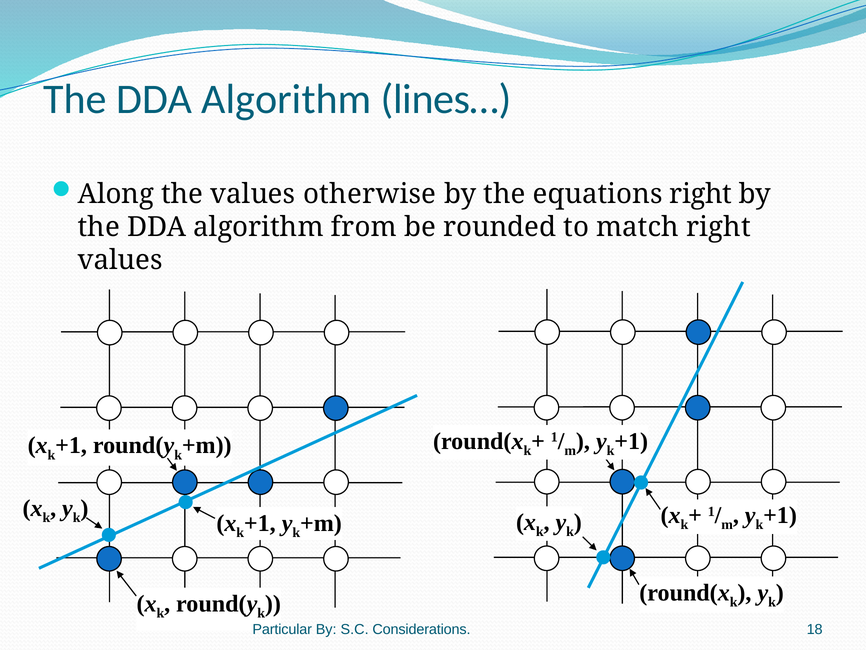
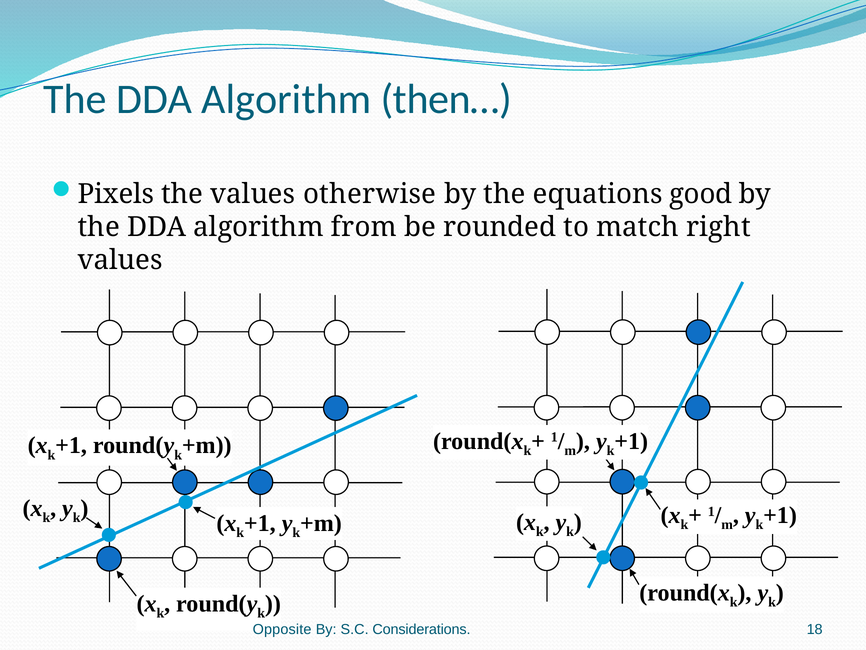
lines…: lines… -> then…
Along: Along -> Pixels
equations right: right -> good
Particular: Particular -> Opposite
